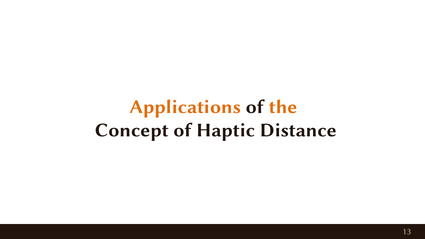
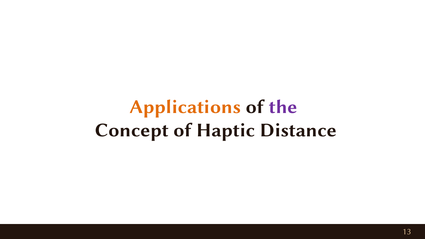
the colour: orange -> purple
